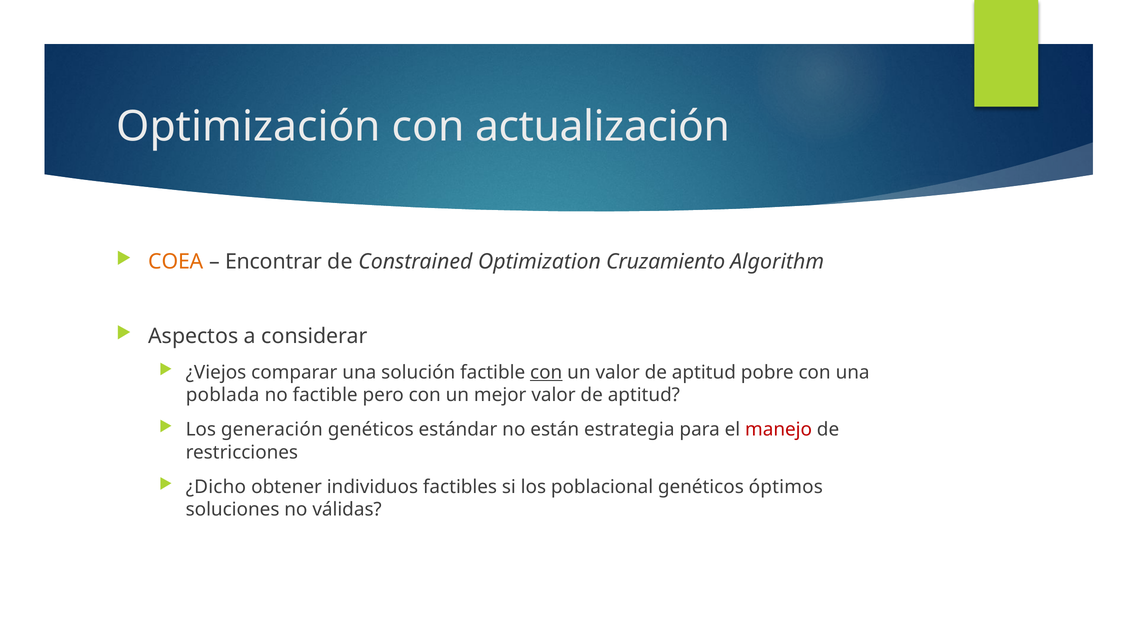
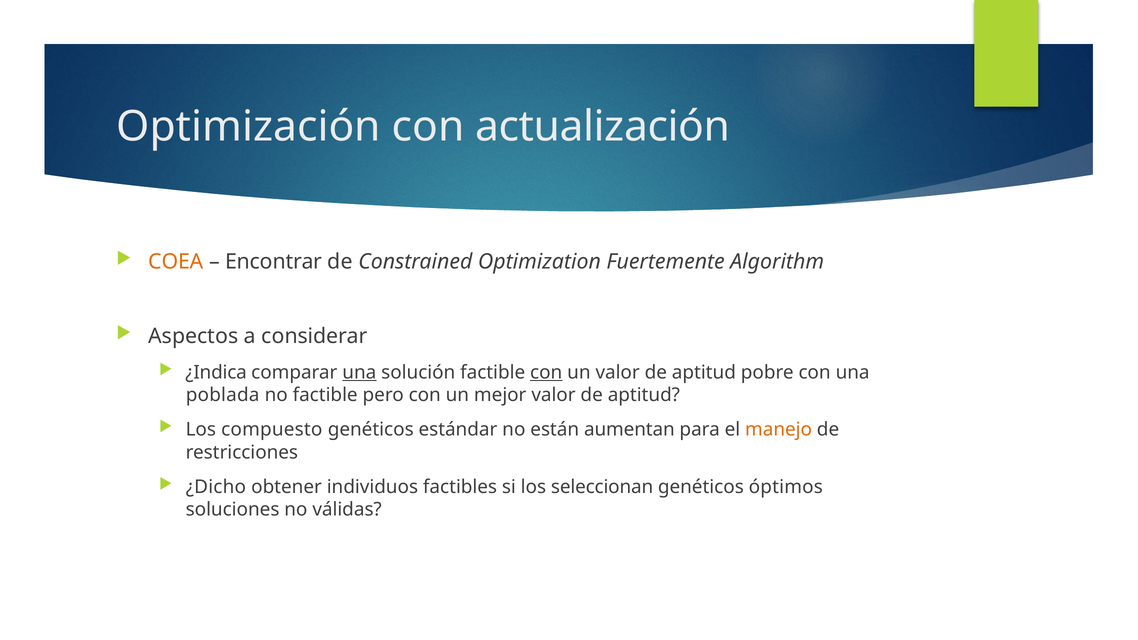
Cruzamiento: Cruzamiento -> Fuertemente
¿Viejos: ¿Viejos -> ¿Indica
una at (359, 372) underline: none -> present
generación: generación -> compuesto
estrategia: estrategia -> aumentan
manejo colour: red -> orange
poblacional: poblacional -> seleccionan
